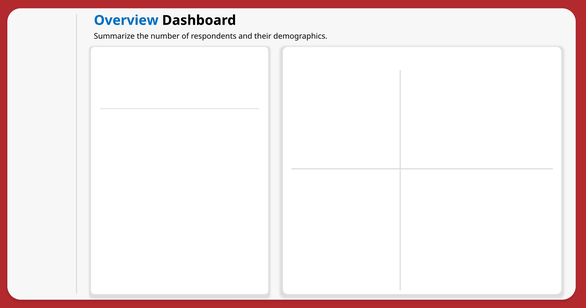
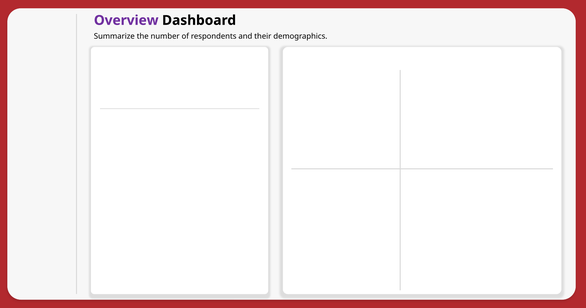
Overview colour: blue -> purple
